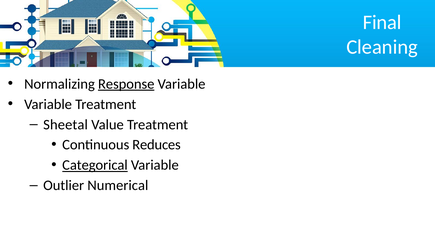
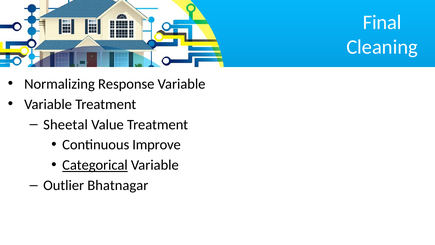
Response underline: present -> none
Reduces: Reduces -> Improve
Numerical: Numerical -> Bhatnagar
